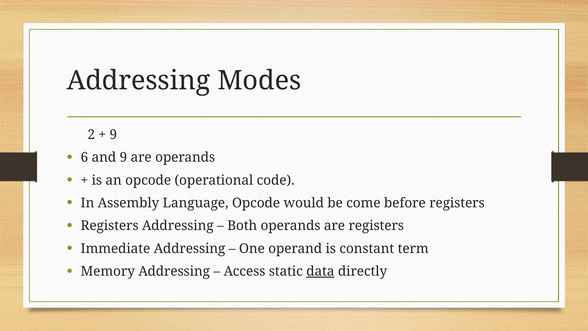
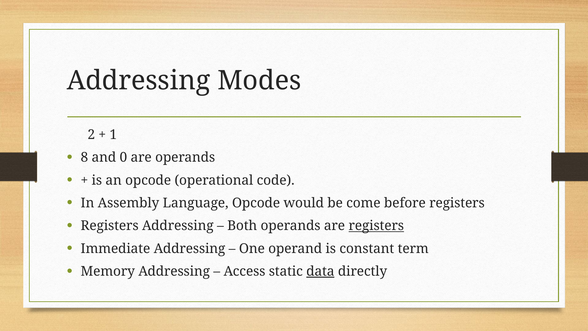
9 at (113, 135): 9 -> 1
6: 6 -> 8
and 9: 9 -> 0
registers at (376, 226) underline: none -> present
